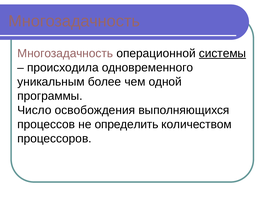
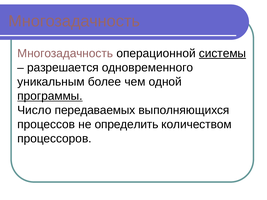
происходила: происходила -> разрешается
программы underline: none -> present
освобождения: освобождения -> передаваемых
